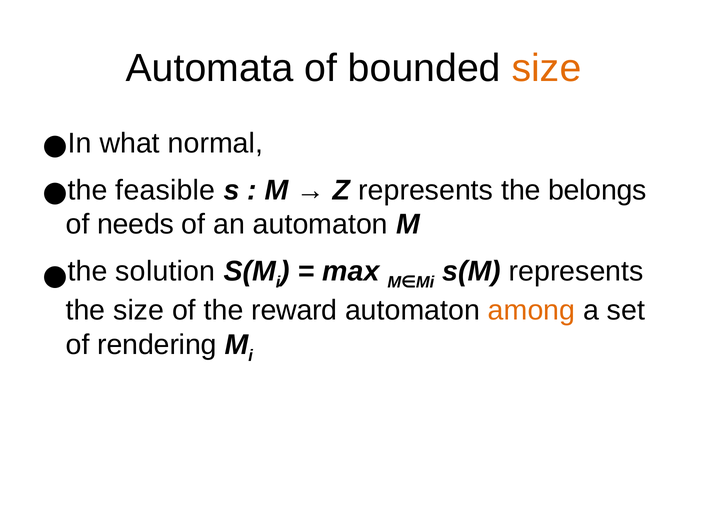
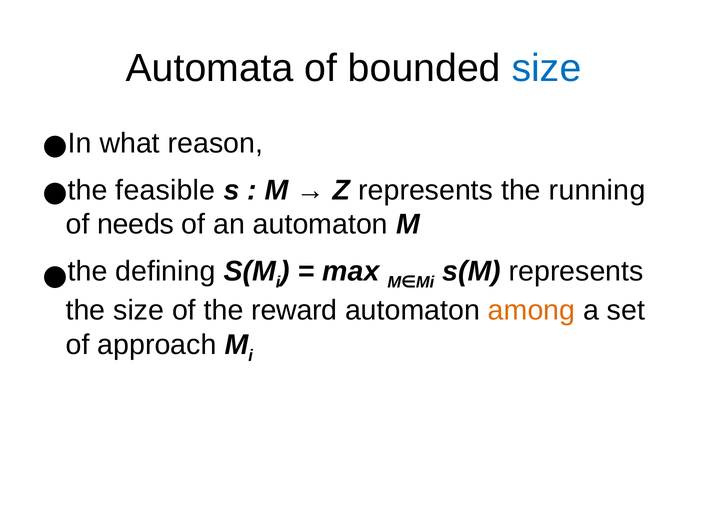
size at (547, 68) colour: orange -> blue
normal: normal -> reason
belongs: belongs -> running
solution: solution -> defining
rendering: rendering -> approach
